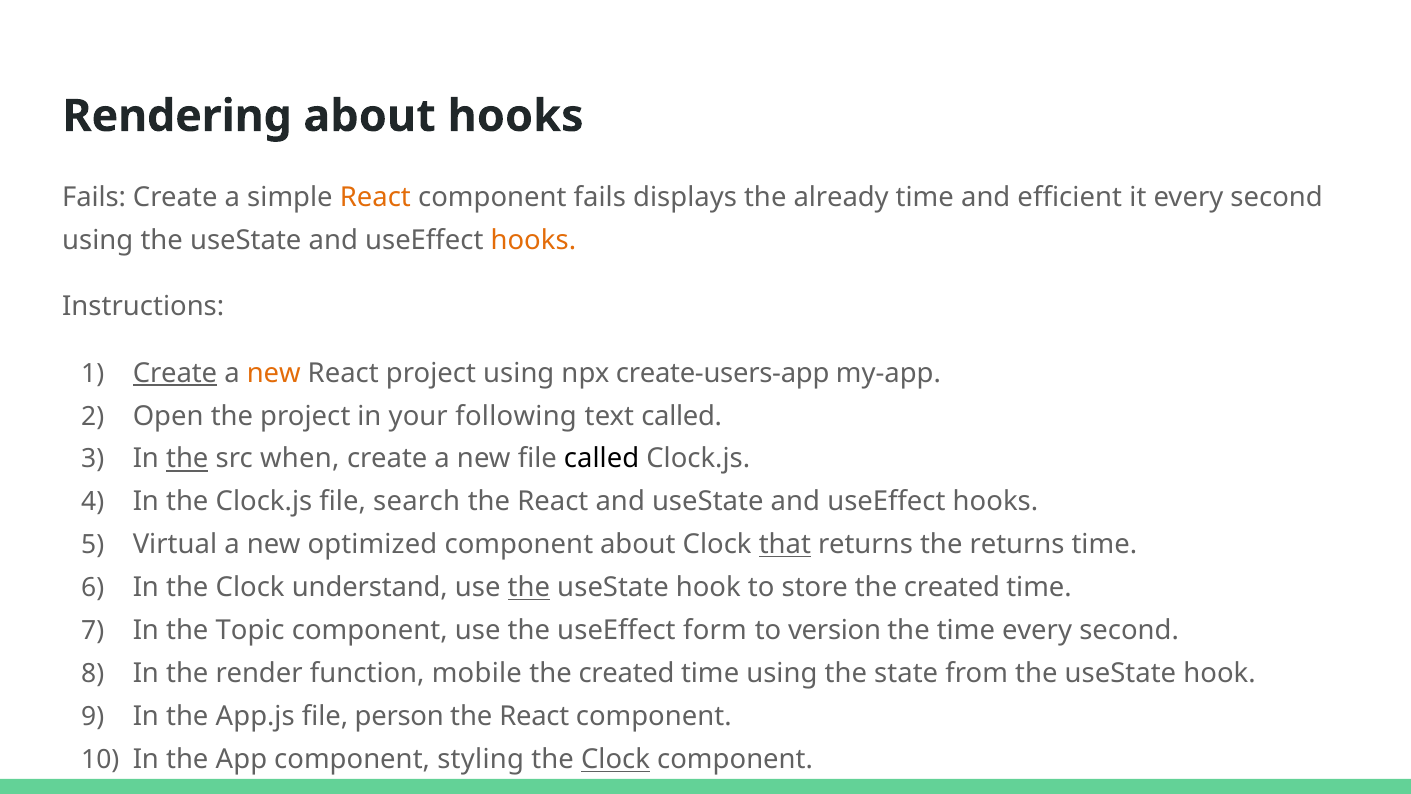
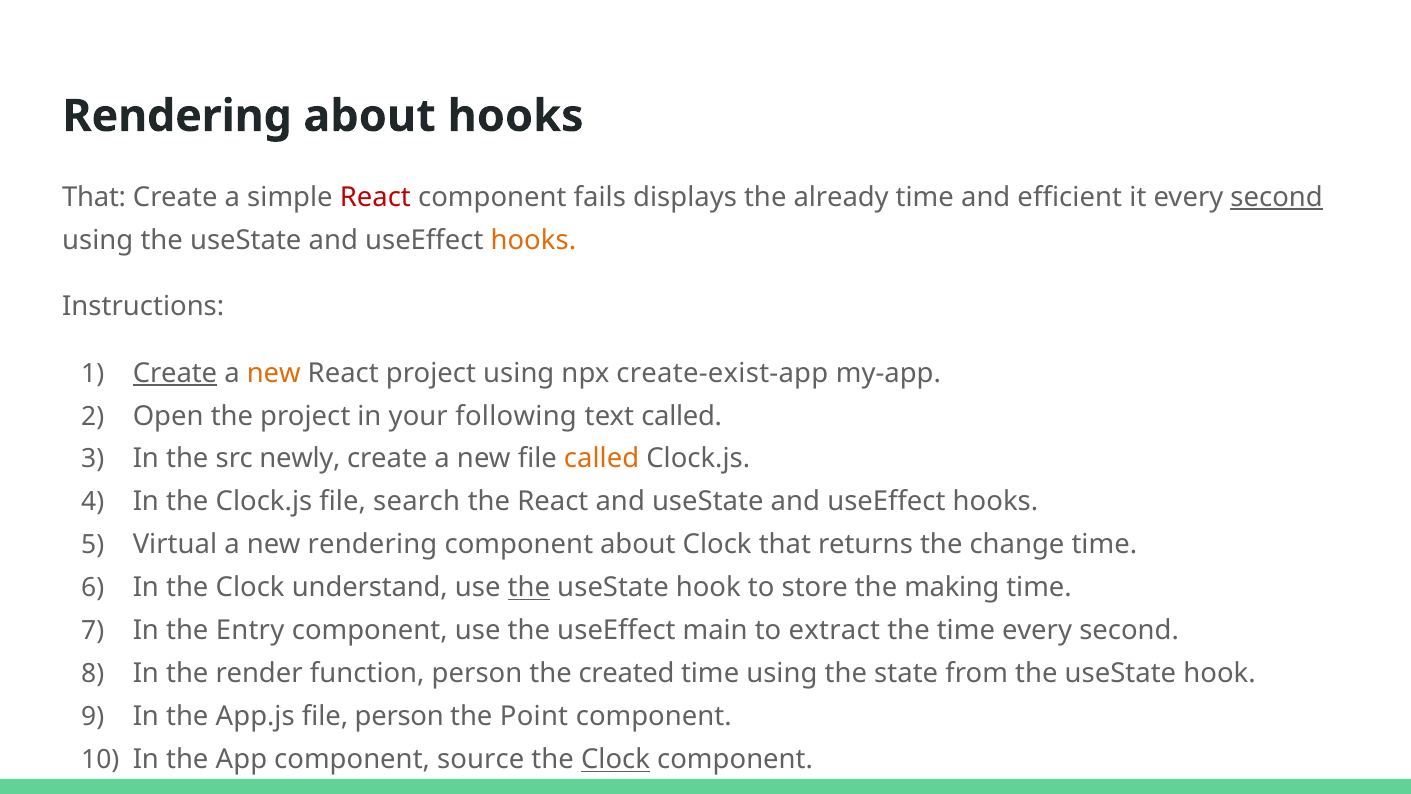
Fails at (94, 197): Fails -> That
React at (375, 197) colour: orange -> red
second at (1277, 197) underline: none -> present
create-users-app: create-users-app -> create-exist-app
the at (187, 459) underline: present -> none
when: when -> newly
called at (602, 459) colour: black -> orange
new optimized: optimized -> rendering
that at (785, 545) underline: present -> none
the returns: returns -> change
store the created: created -> making
Topic: Topic -> Entry
form: form -> main
version: version -> extract
function mobile: mobile -> person
React at (534, 716): React -> Point
styling: styling -> source
